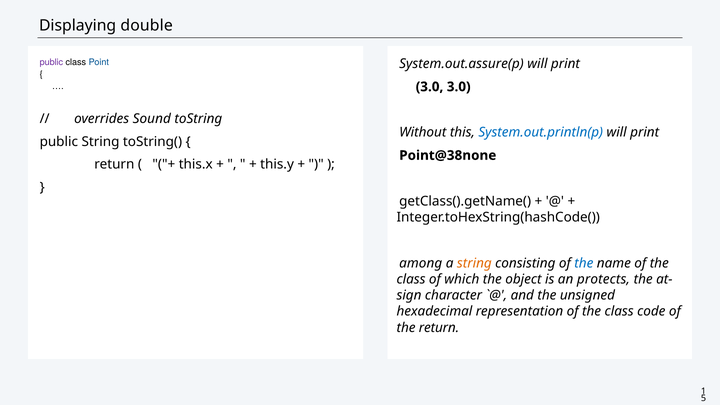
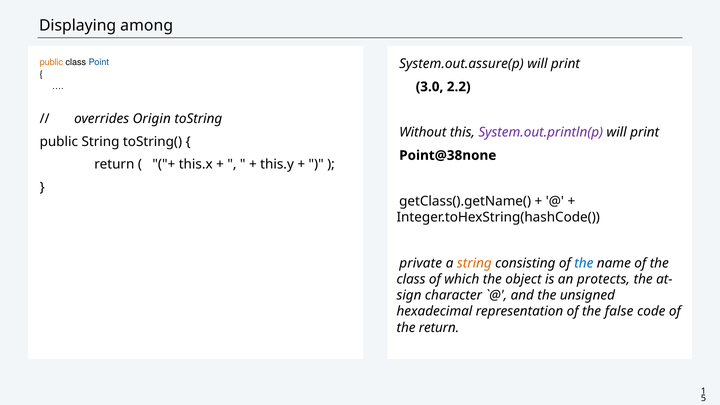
double: double -> among
public at (51, 62) colour: purple -> orange
3.0 3.0: 3.0 -> 2.2
Sound: Sound -> Origin
System.out.println(p colour: blue -> purple
among: among -> private
representation of the class: class -> false
